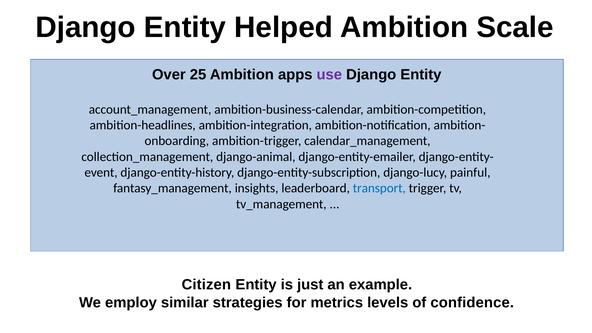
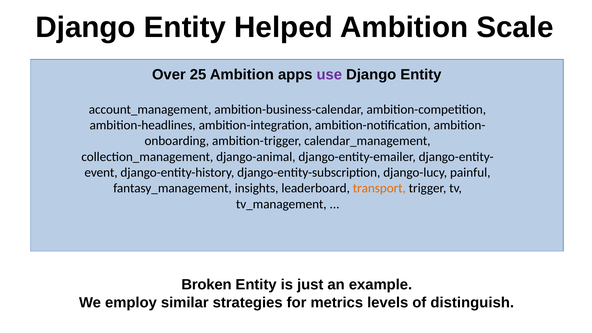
transport colour: blue -> orange
Citizen: Citizen -> Broken
confidence: confidence -> distinguish
